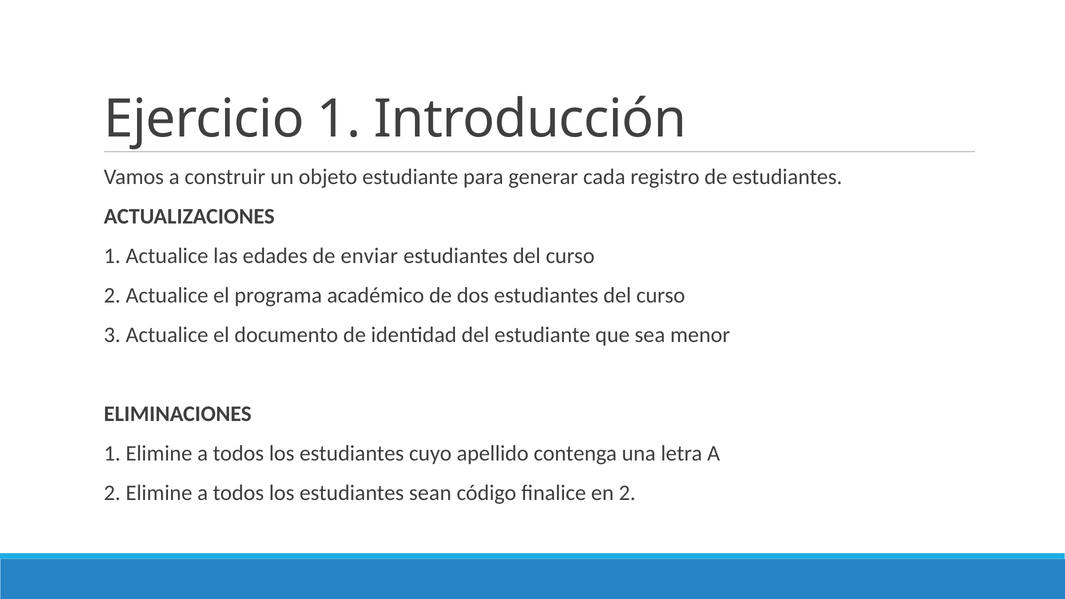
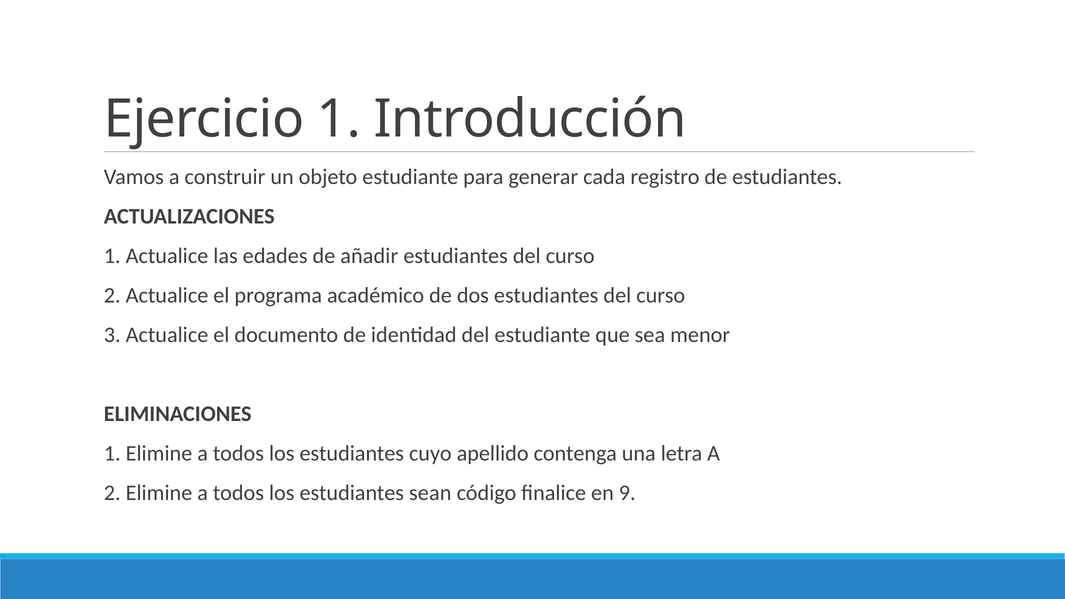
enviar: enviar -> añadir
en 2: 2 -> 9
